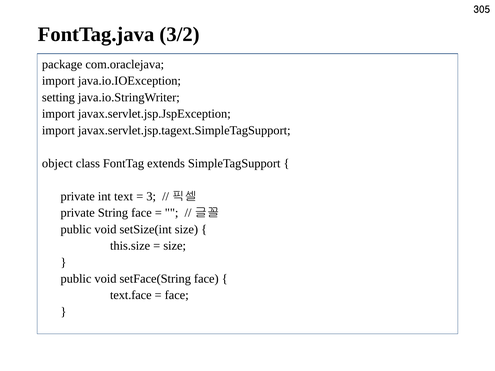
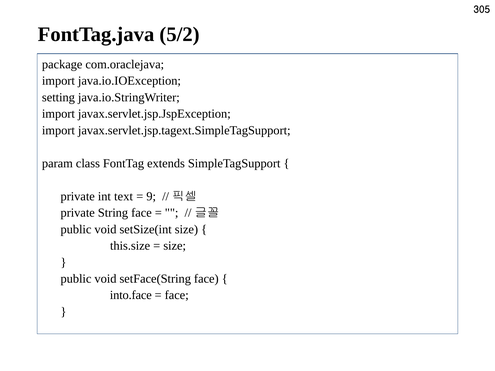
3/2: 3/2 -> 5/2
object: object -> param
3: 3 -> 9
text.face: text.face -> into.face
